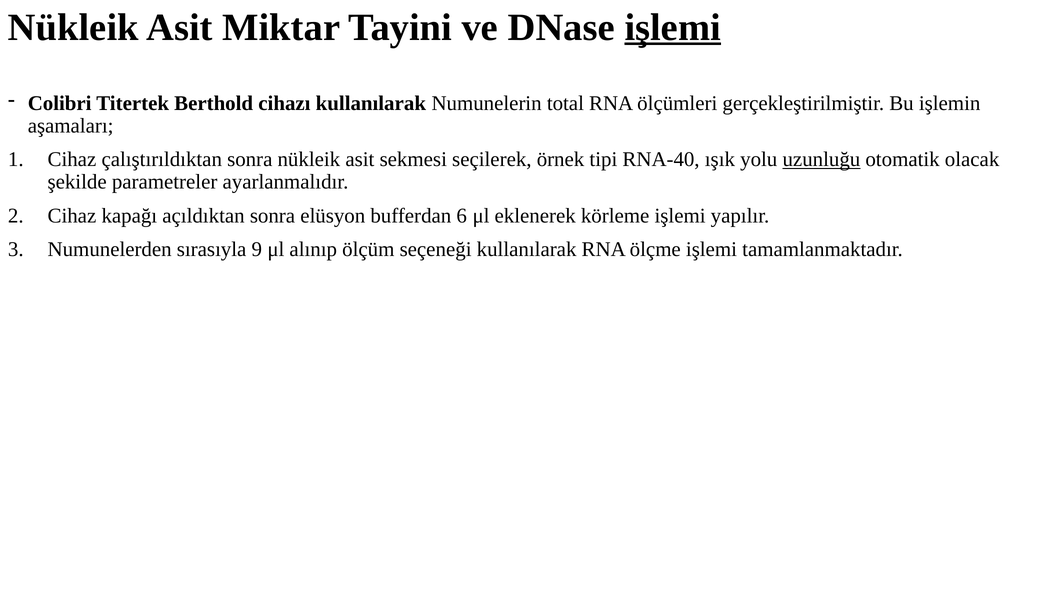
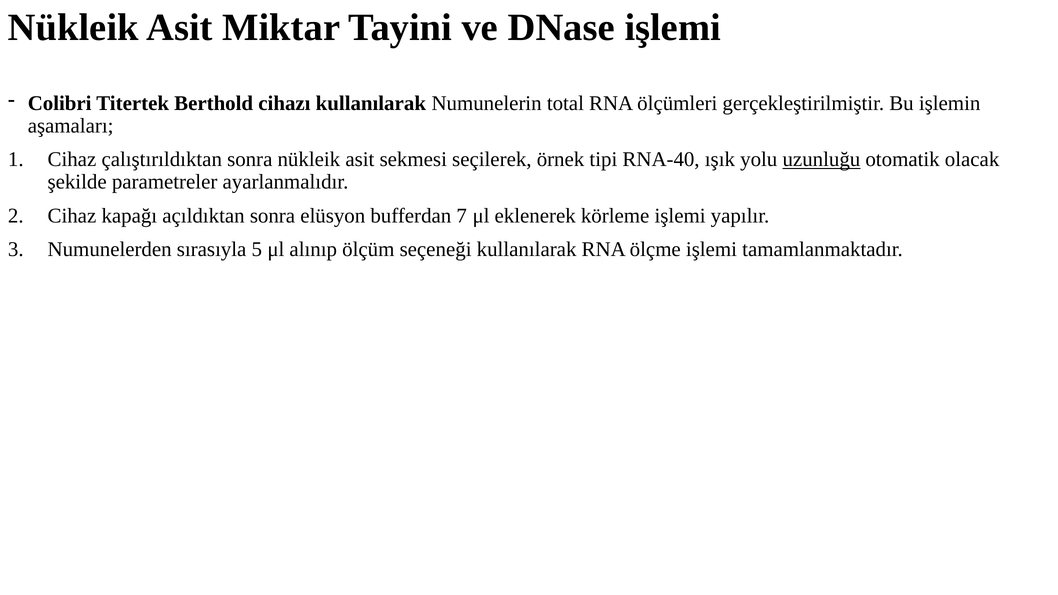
işlemi at (673, 27) underline: present -> none
6: 6 -> 7
9: 9 -> 5
